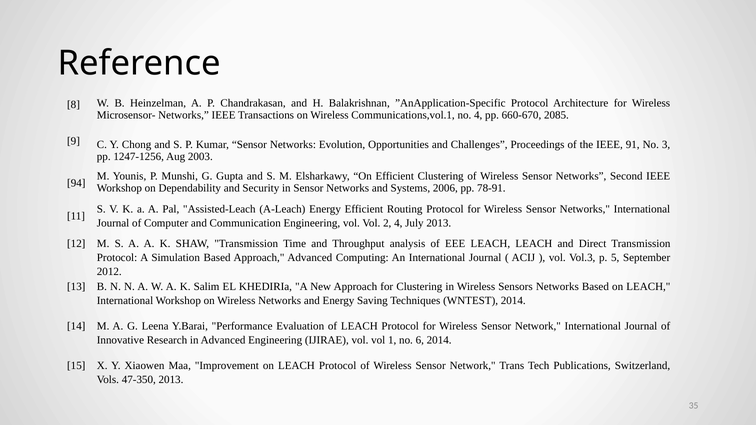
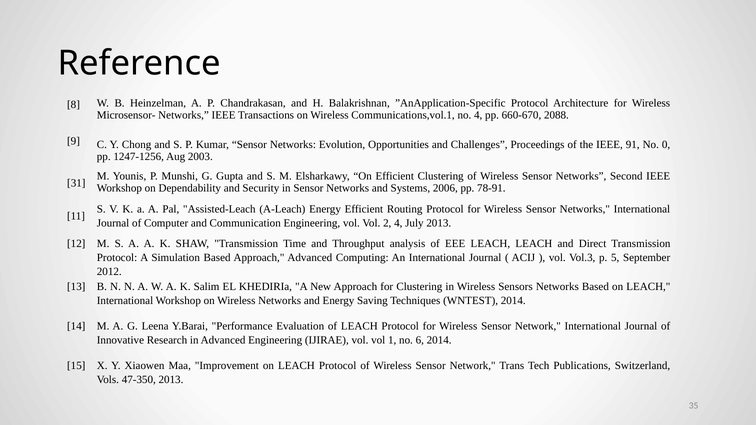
2085: 2085 -> 2088
3: 3 -> 0
94: 94 -> 31
